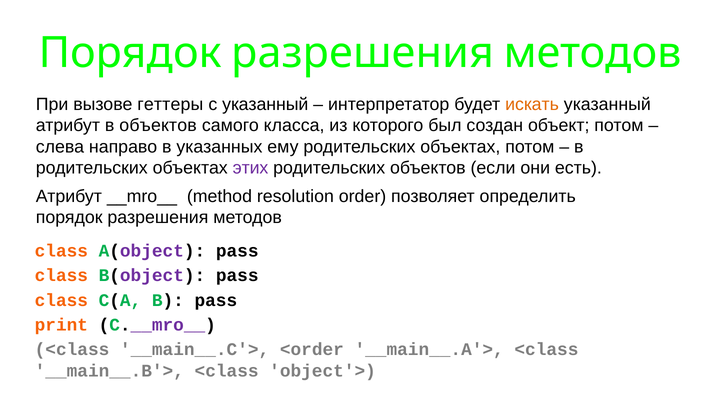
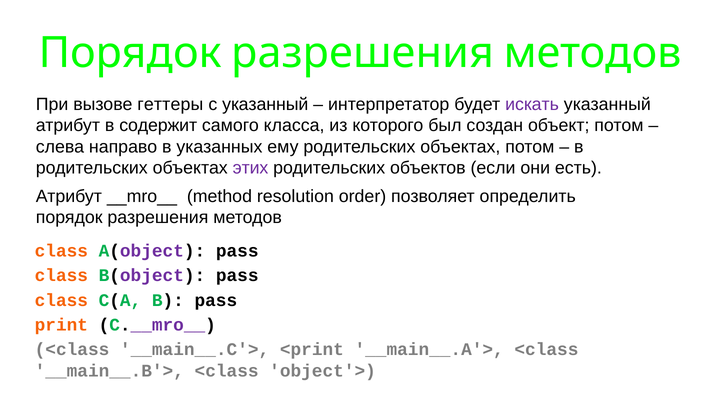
искать colour: orange -> purple
в объектов: объектов -> содержит
<order: <order -> <print
